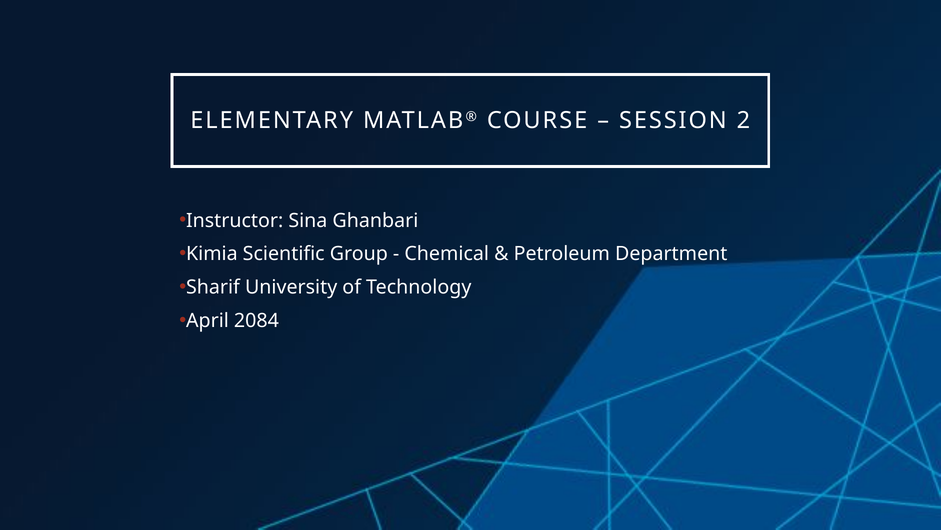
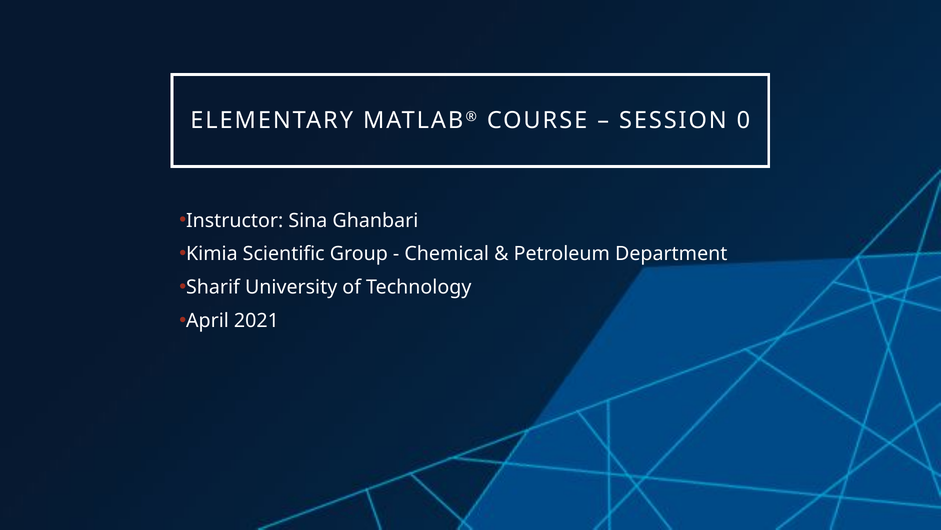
2: 2 -> 0
2084: 2084 -> 2021
